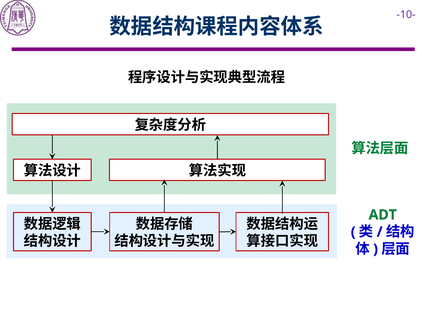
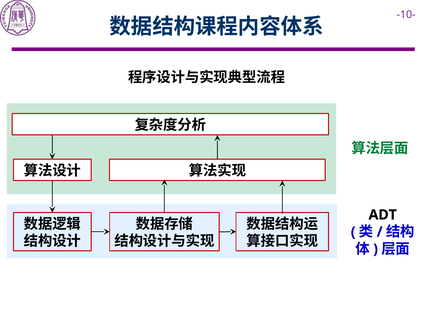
ADT colour: green -> black
